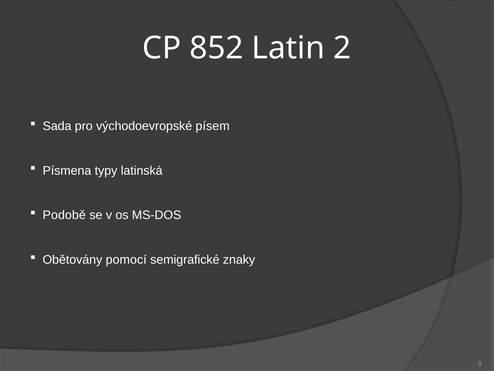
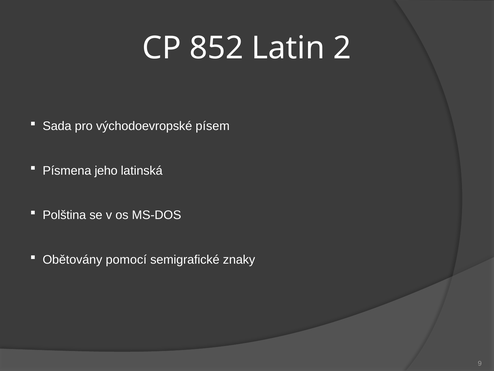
typy: typy -> jeho
Podobě: Podobě -> Polština
